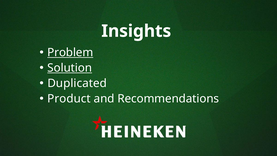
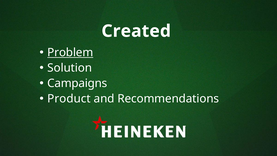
Insights: Insights -> Created
Solution underline: present -> none
Duplicated: Duplicated -> Campaigns
